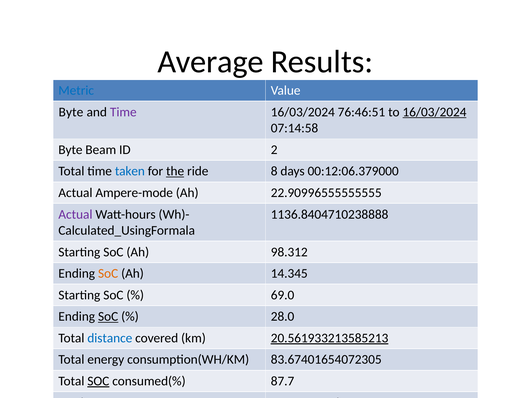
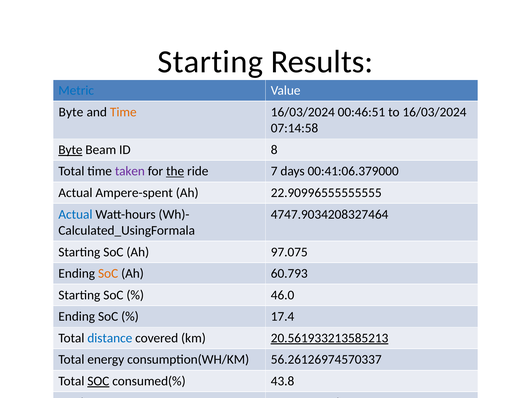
Average at (211, 62): Average -> Starting
Time at (123, 112) colour: purple -> orange
76:46:51: 76:46:51 -> 00:46:51
16/03/2024 at (435, 112) underline: present -> none
Byte at (70, 150) underline: none -> present
2: 2 -> 8
taken colour: blue -> purple
8: 8 -> 7
00:12:06.379000: 00:12:06.379000 -> 00:41:06.379000
Ampere-mode: Ampere-mode -> Ampere-spent
Actual at (75, 214) colour: purple -> blue
1136.8404710238888: 1136.8404710238888 -> 4747.9034208327464
98.312: 98.312 -> 97.075
14.345: 14.345 -> 60.793
69.0: 69.0 -> 46.0
SoC at (108, 317) underline: present -> none
28.0: 28.0 -> 17.4
83.67401654072305: 83.67401654072305 -> 56.26126974570337
87.7: 87.7 -> 43.8
